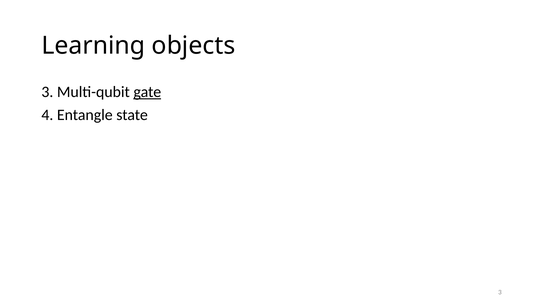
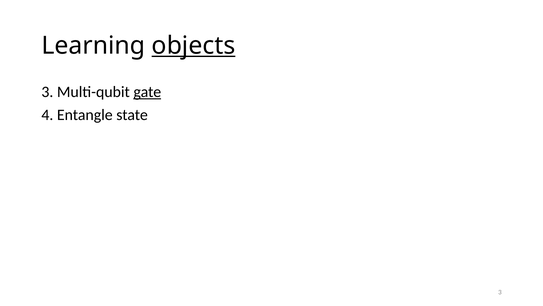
objects underline: none -> present
